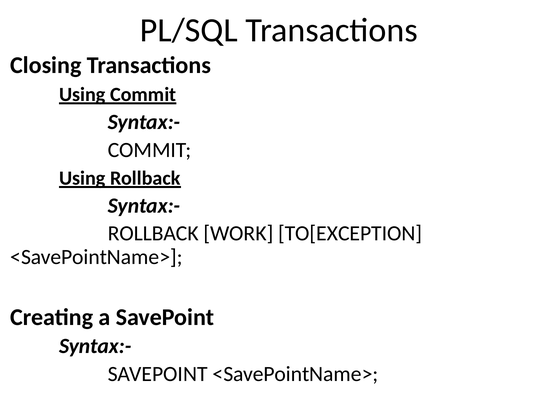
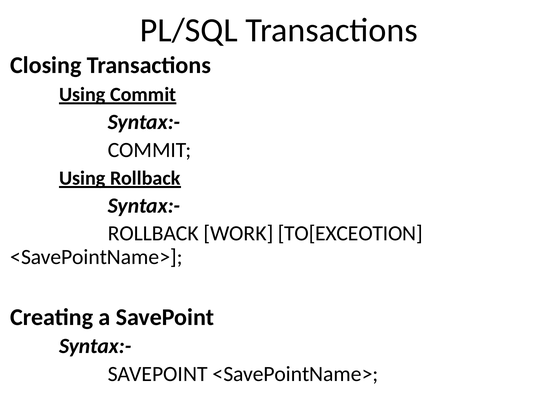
TO[EXCEPTION: TO[EXCEPTION -> TO[EXCEOTION
